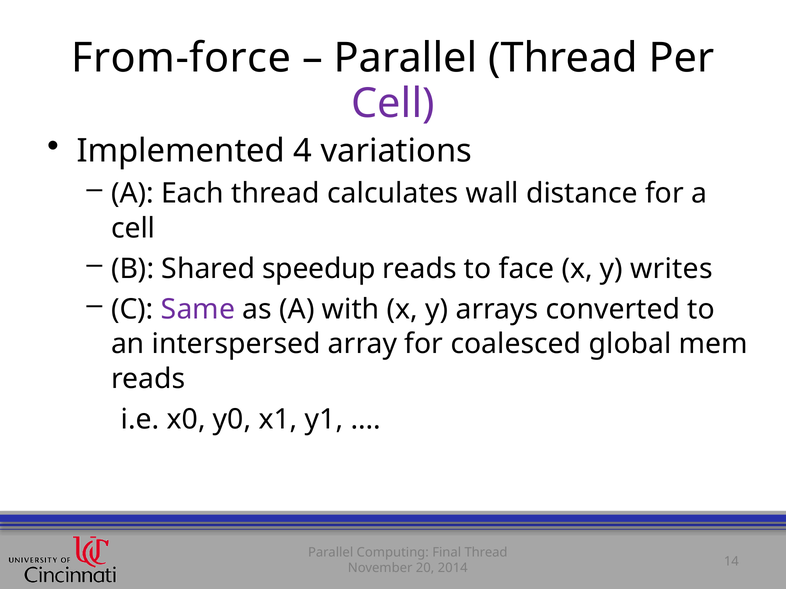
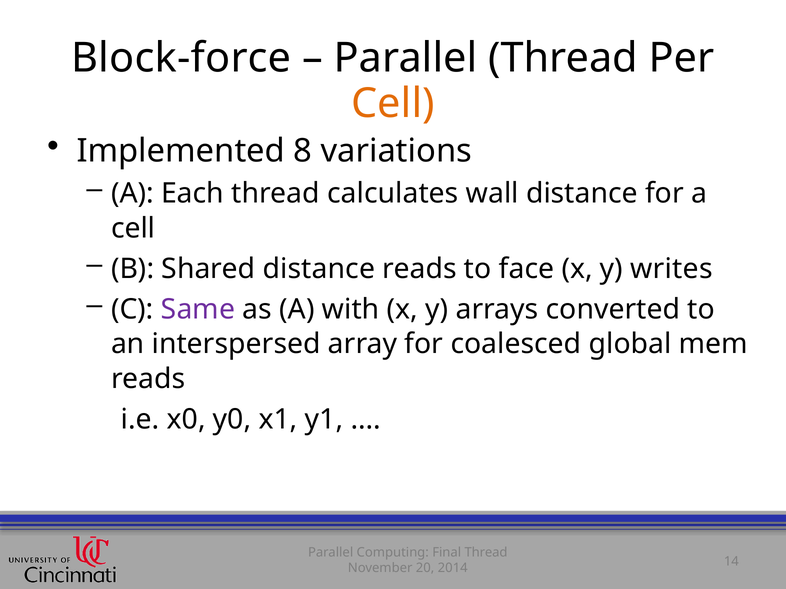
From-force: From-force -> Block-force
Cell at (393, 103) colour: purple -> orange
4: 4 -> 8
Shared speedup: speedup -> distance
